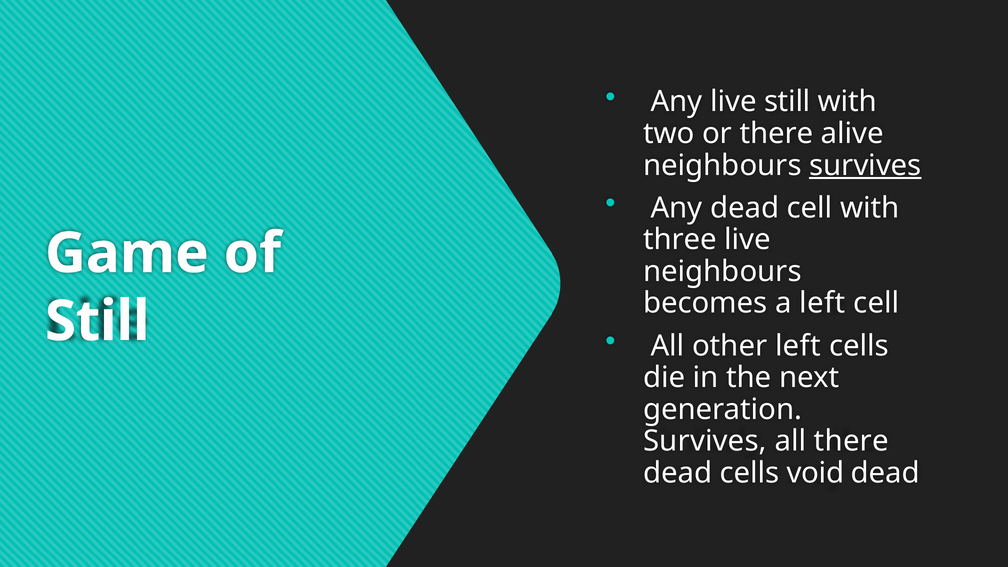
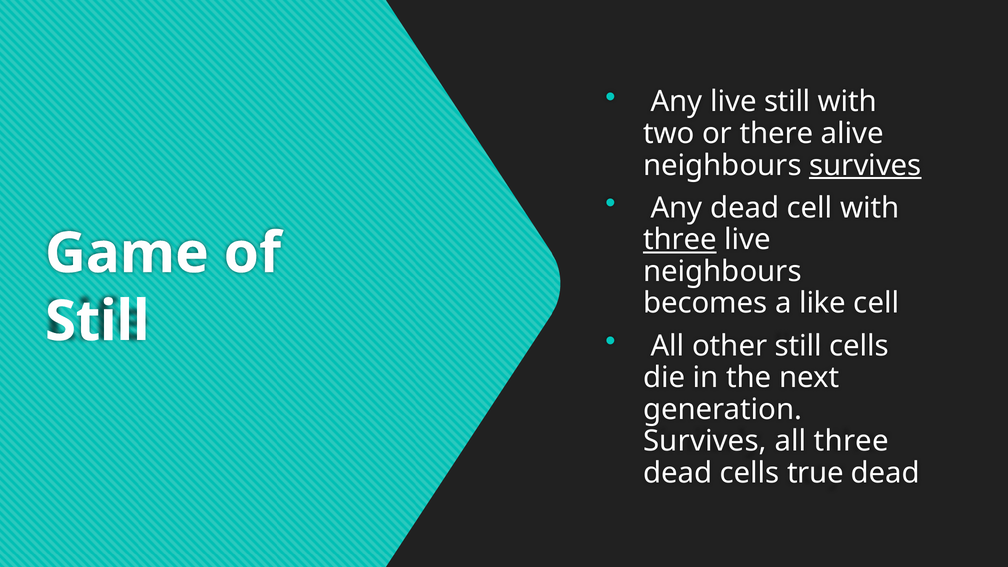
three at (680, 240) underline: none -> present
a left: left -> like
other left: left -> still
all there: there -> three
void: void -> true
